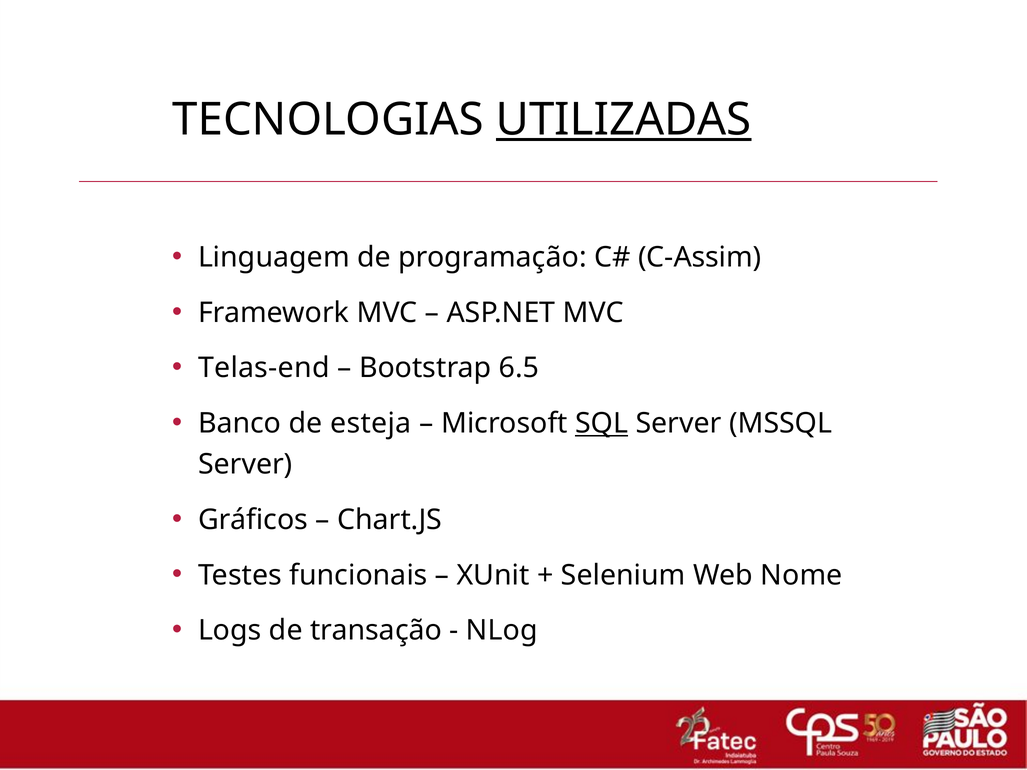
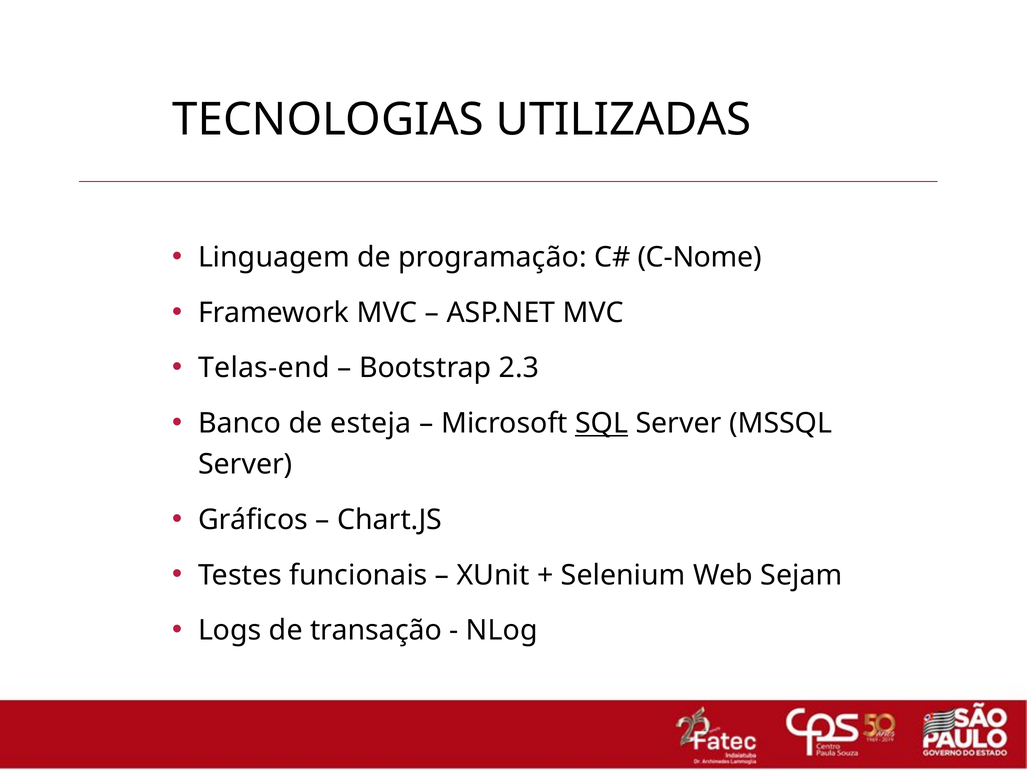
UTILIZADAS underline: present -> none
C-Assim: C-Assim -> C-Nome
6.5: 6.5 -> 2.3
Nome: Nome -> Sejam
